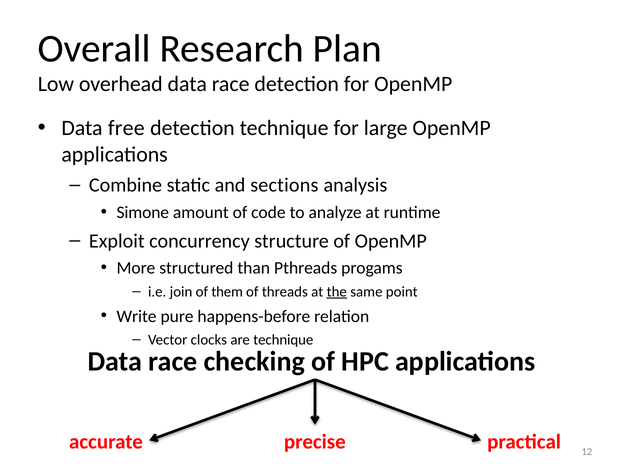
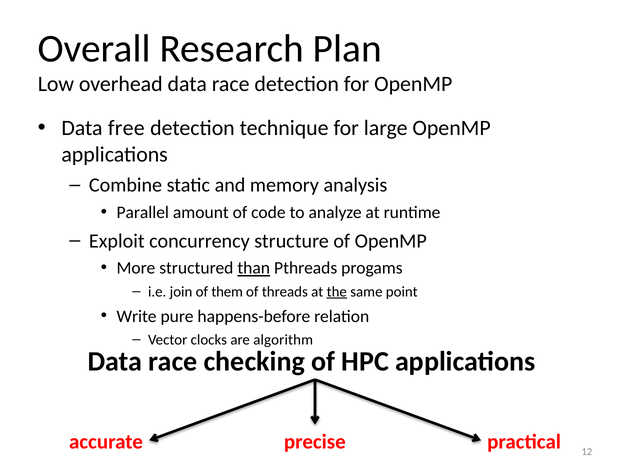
sections: sections -> memory
Simone: Simone -> Parallel
than underline: none -> present
are technique: technique -> algorithm
